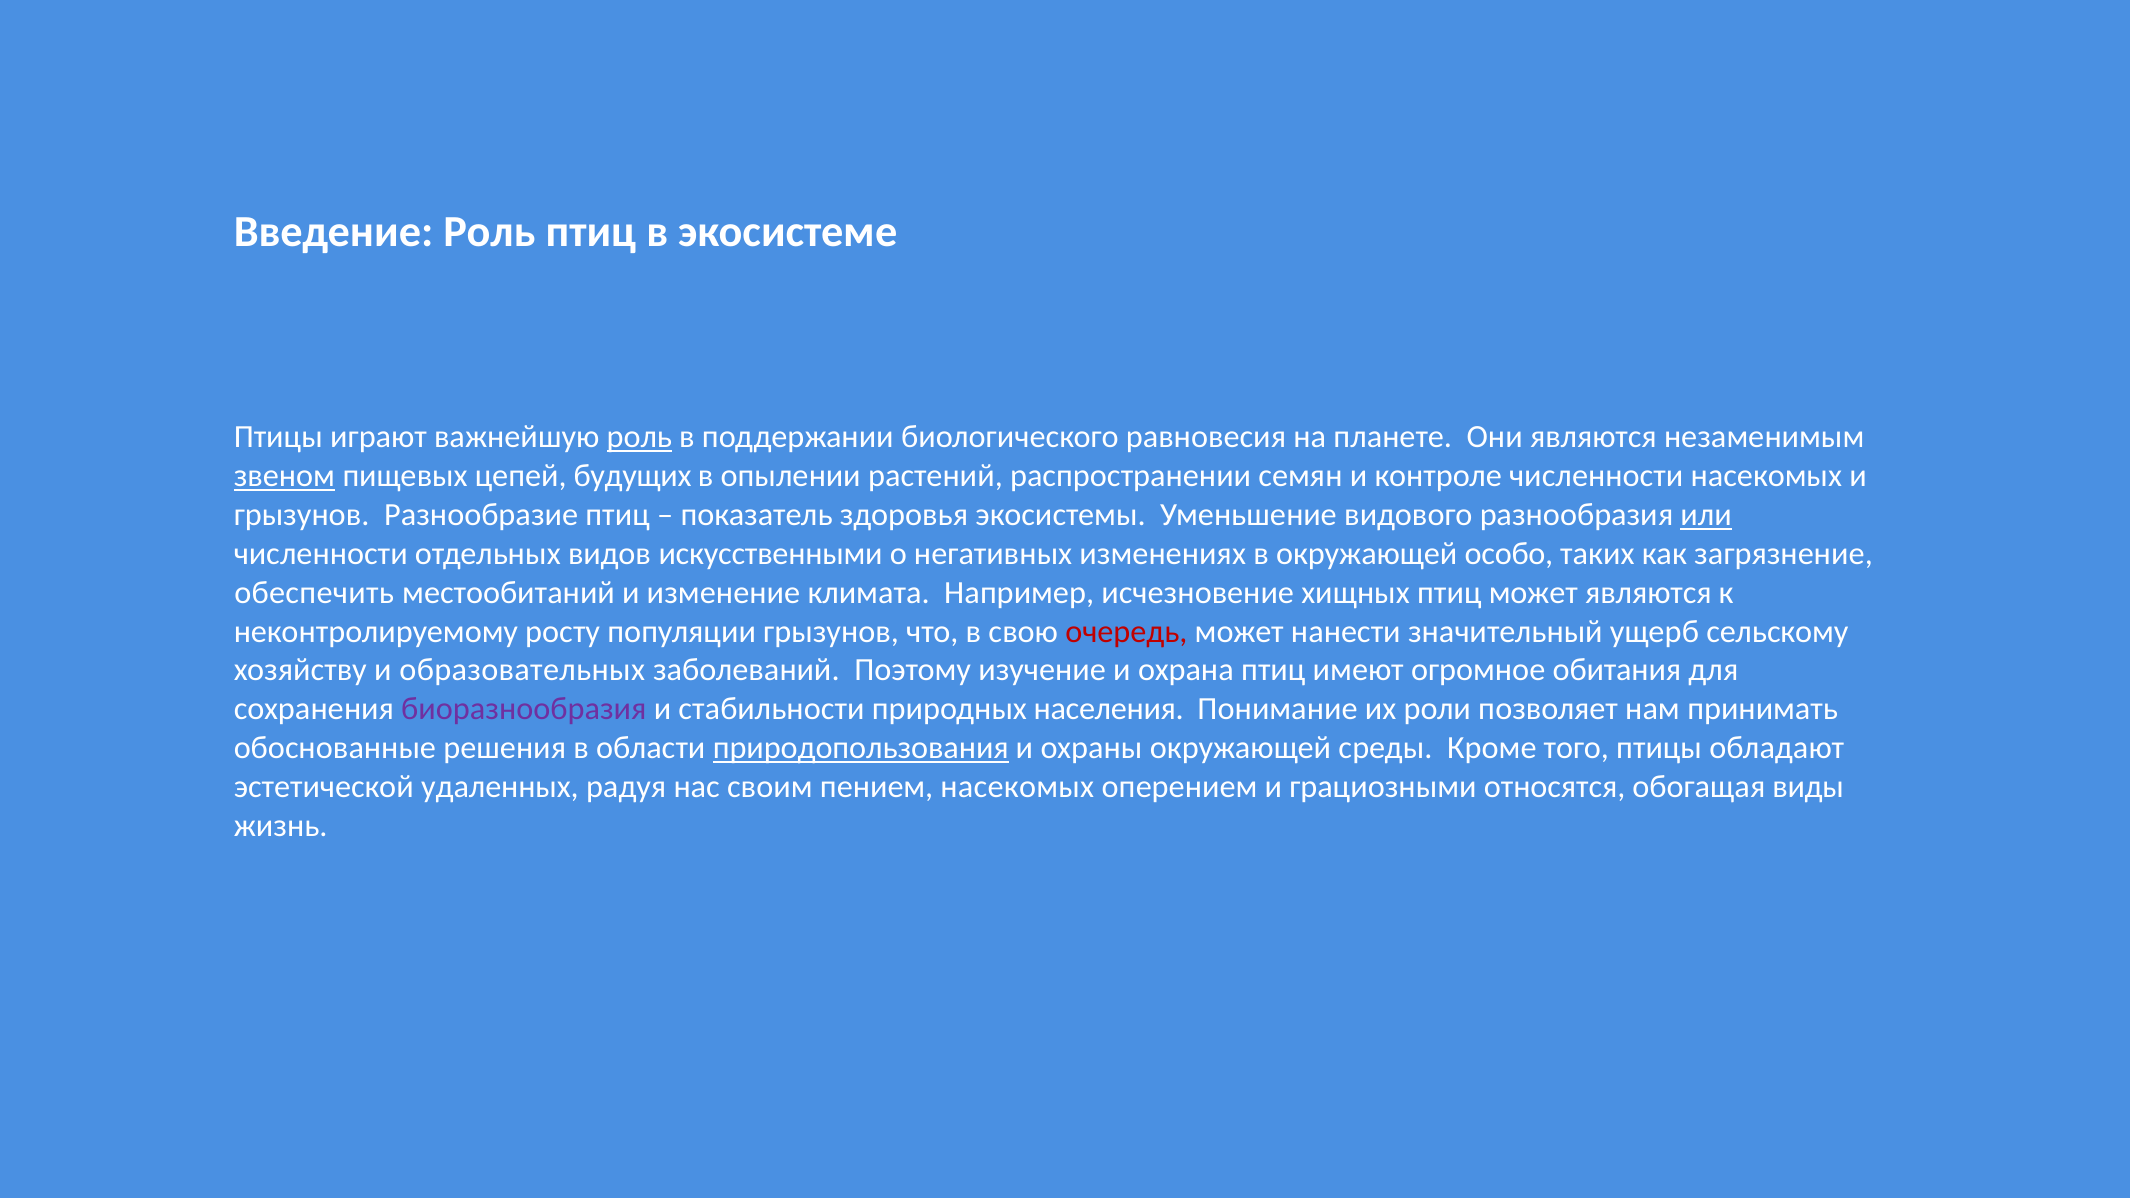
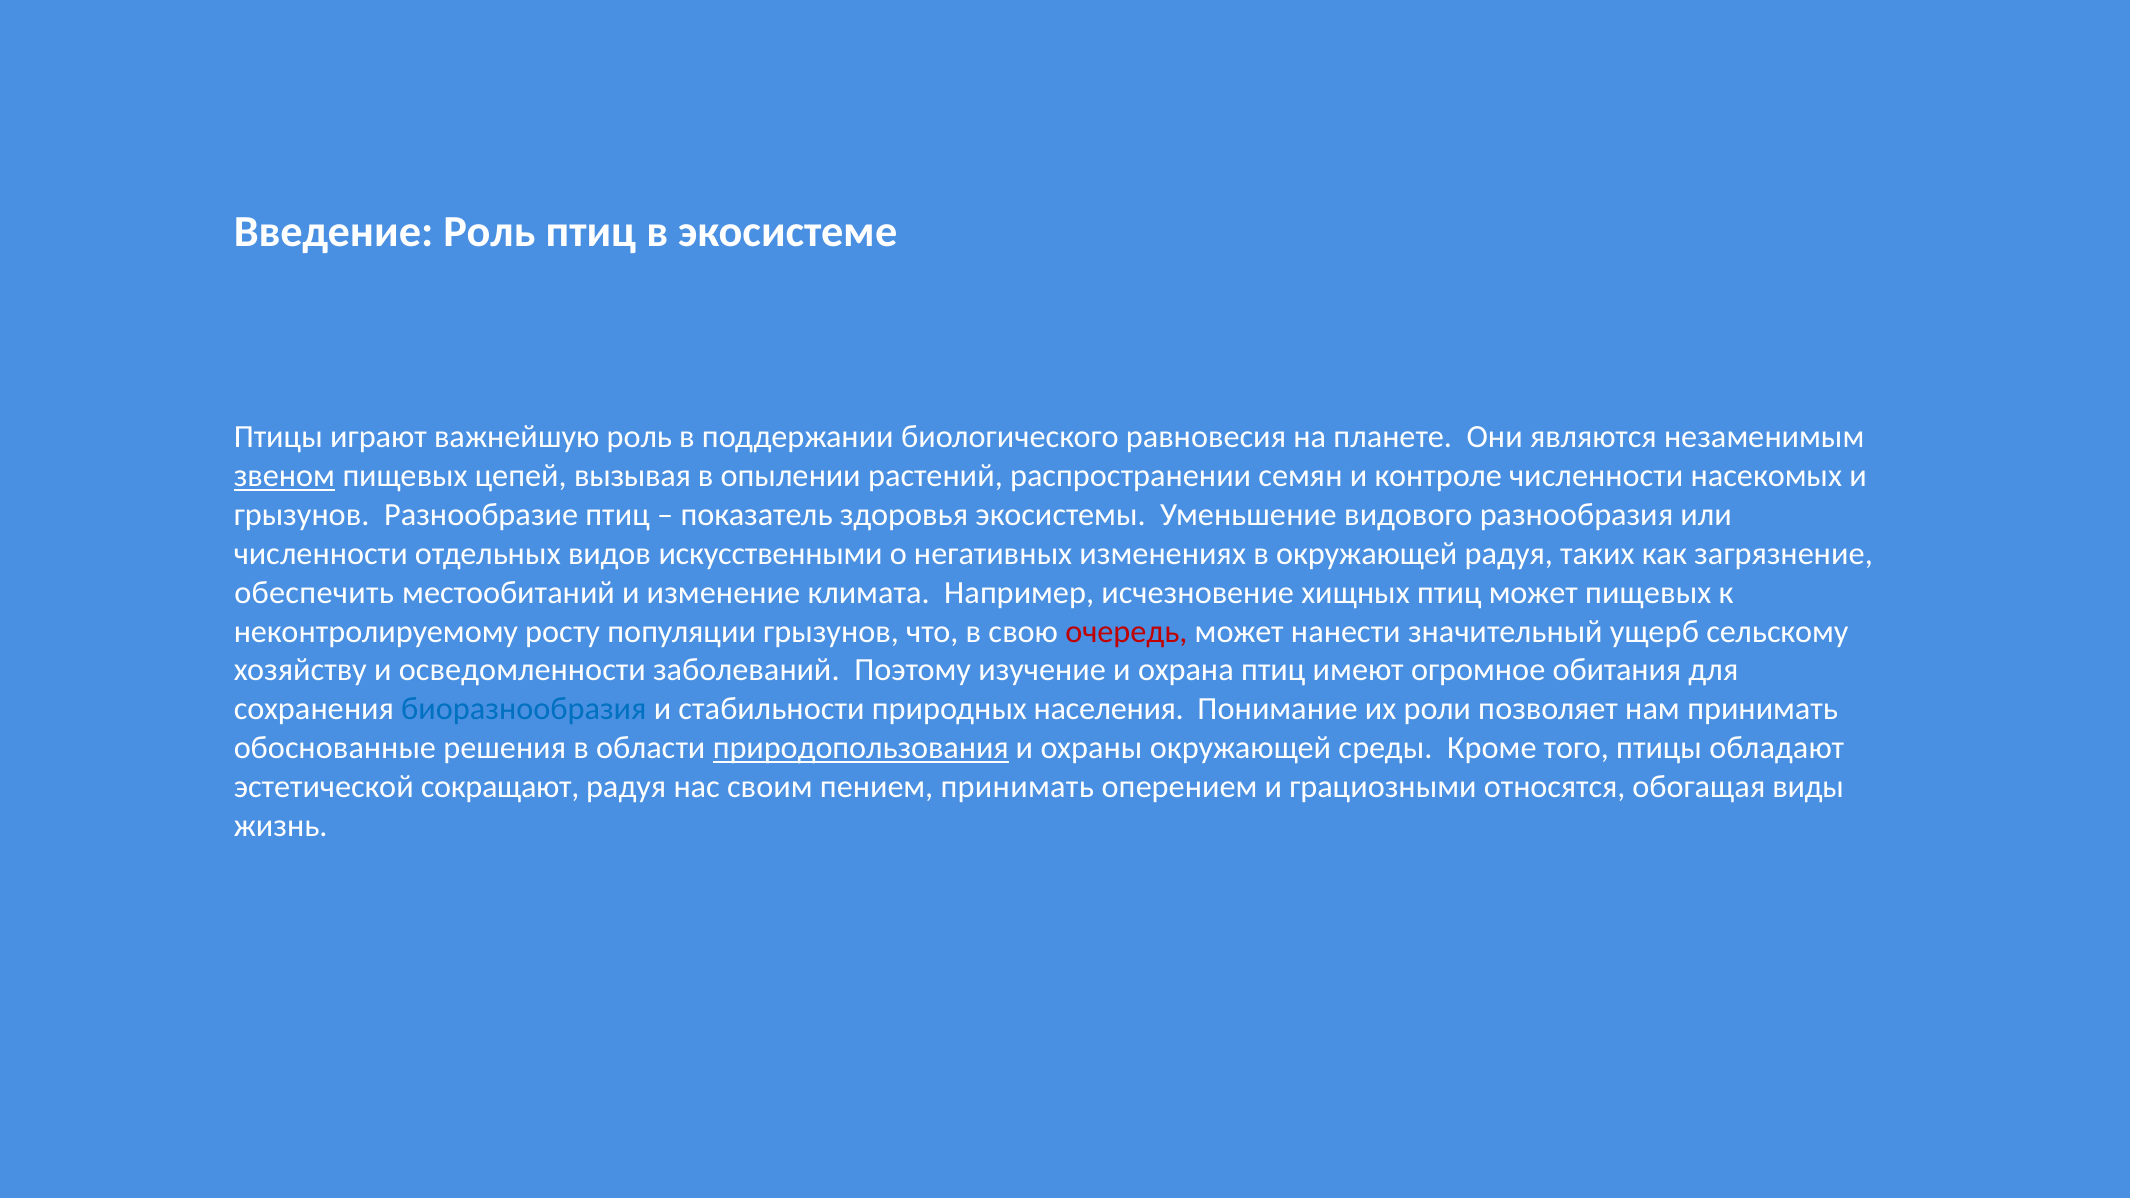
роль at (639, 437) underline: present -> none
будущих: будущих -> вызывая
или underline: present -> none
окружающей особо: особо -> радуя
может являются: являются -> пищевых
образовательных: образовательных -> осведомленности
биоразнообразия colour: purple -> blue
удаленных: удаленных -> сокращают
пением насекомых: насекомых -> принимать
